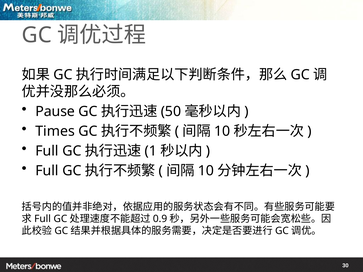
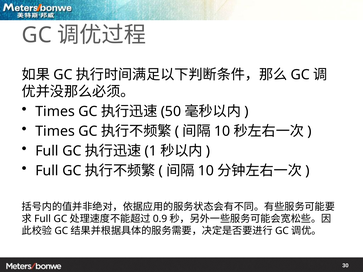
Pause at (55, 112): Pause -> Times
